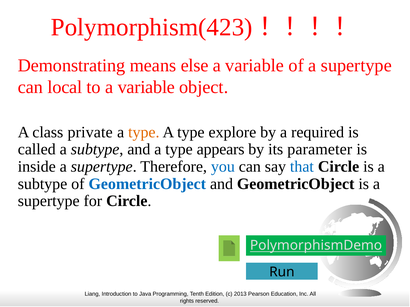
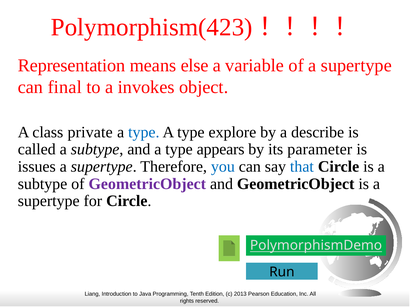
Demonstrating: Demonstrating -> Representation
local: local -> final
to a variable: variable -> invokes
type at (144, 132) colour: orange -> blue
required: required -> describe
inside: inside -> issues
GeometricObject at (147, 184) colour: blue -> purple
